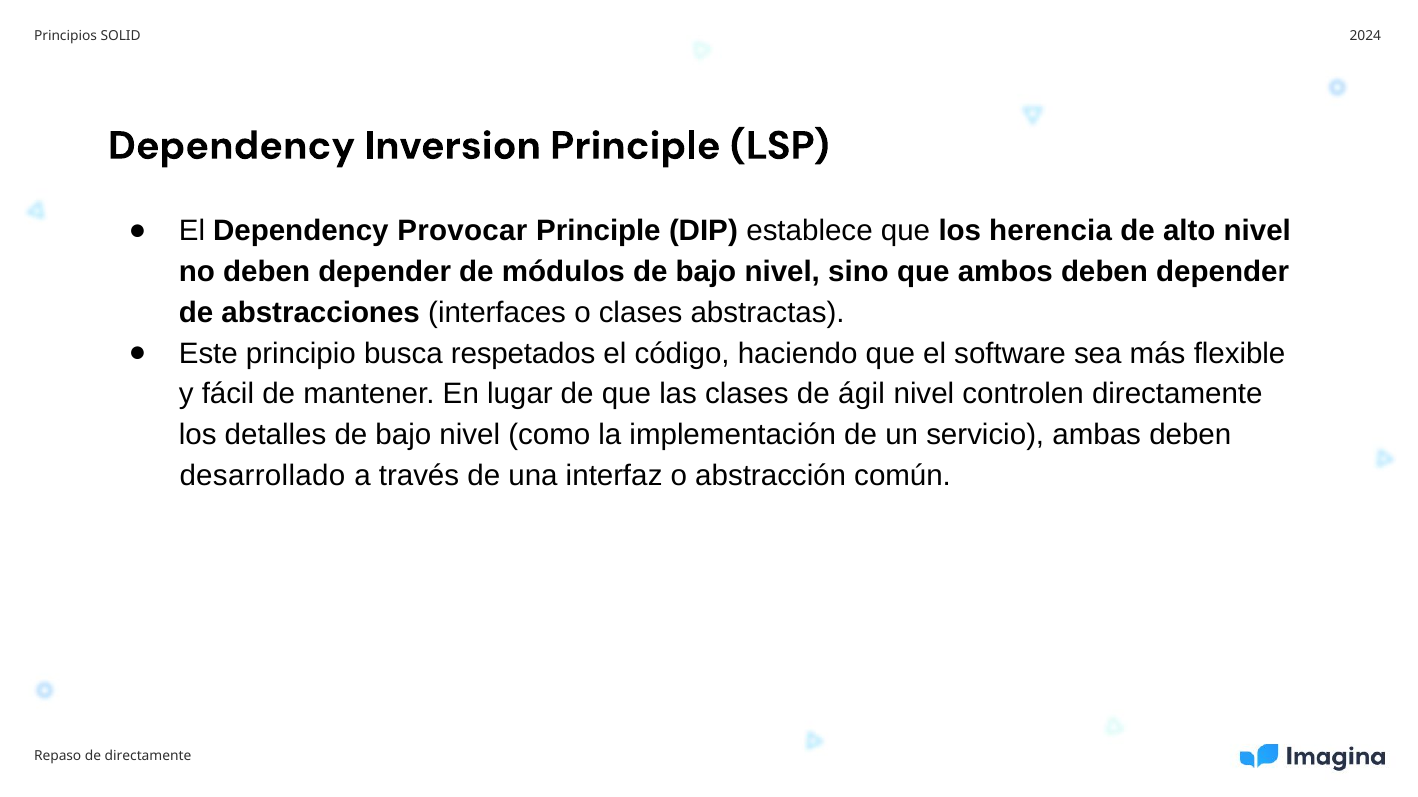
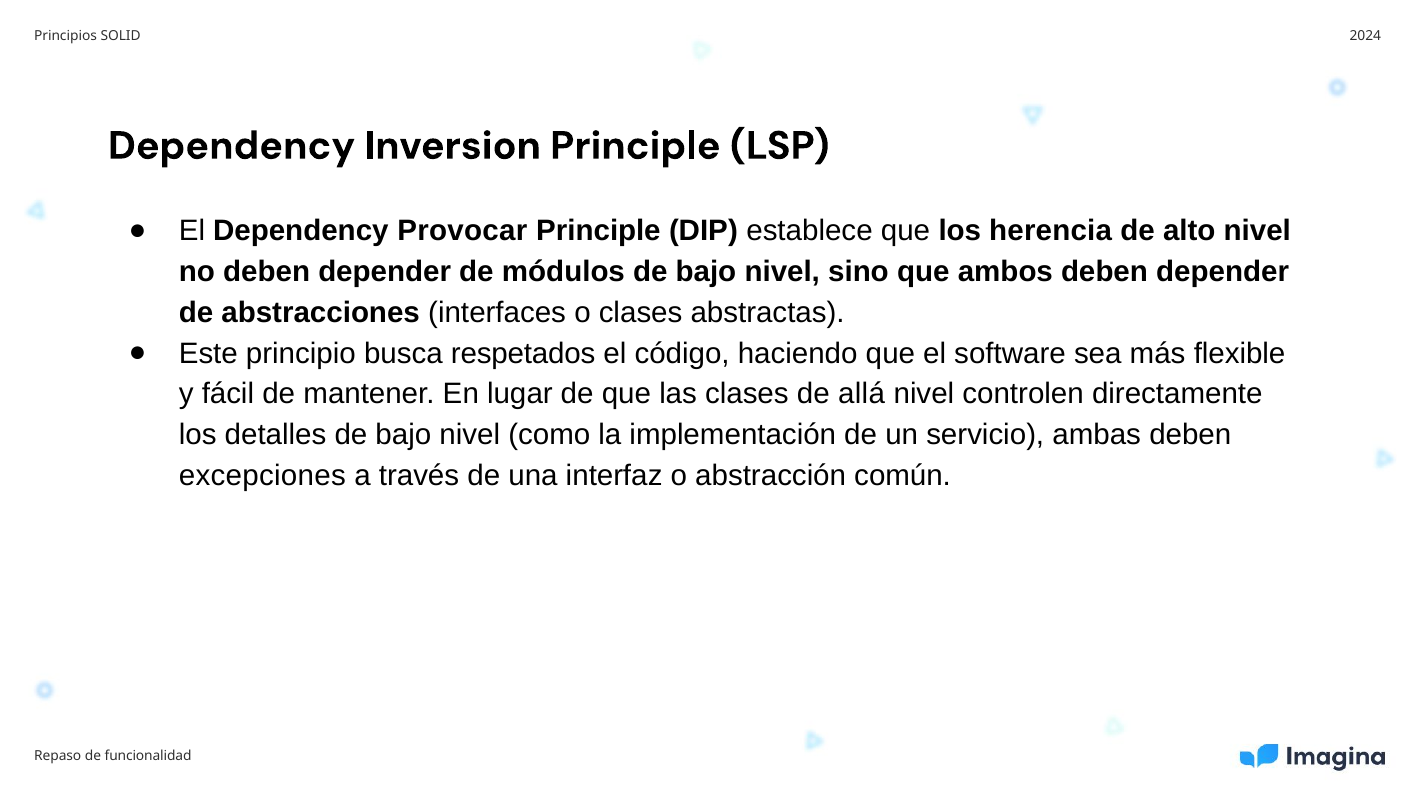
ágil: ágil -> allá
desarrollado: desarrollado -> excepciones
de directamente: directamente -> funcionalidad
